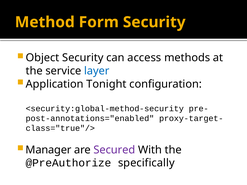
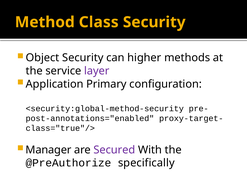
Form: Form -> Class
access: access -> higher
layer colour: blue -> purple
Tonight: Tonight -> Primary
